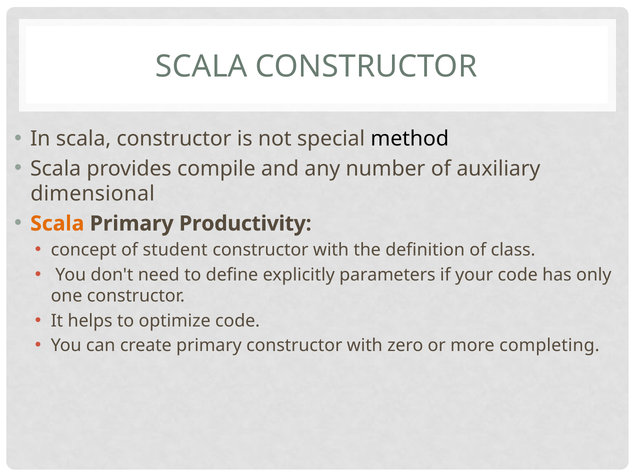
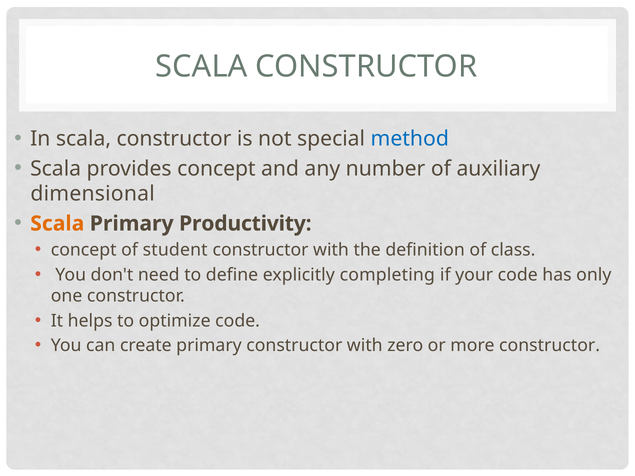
method colour: black -> blue
provides compile: compile -> concept
parameters: parameters -> completing
more completing: completing -> constructor
